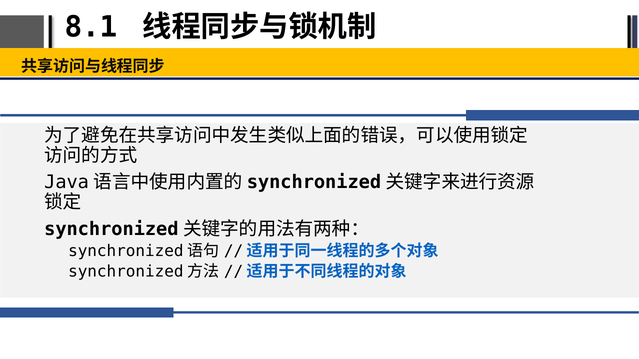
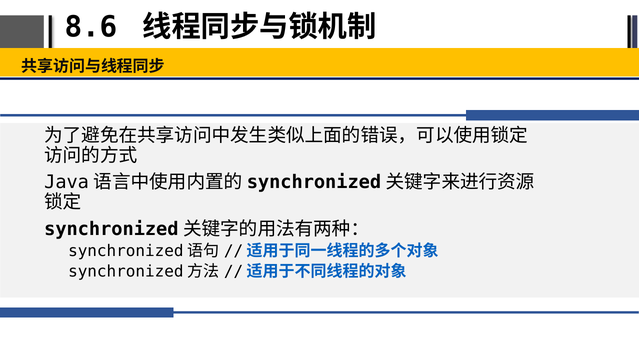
8.1: 8.1 -> 8.6
